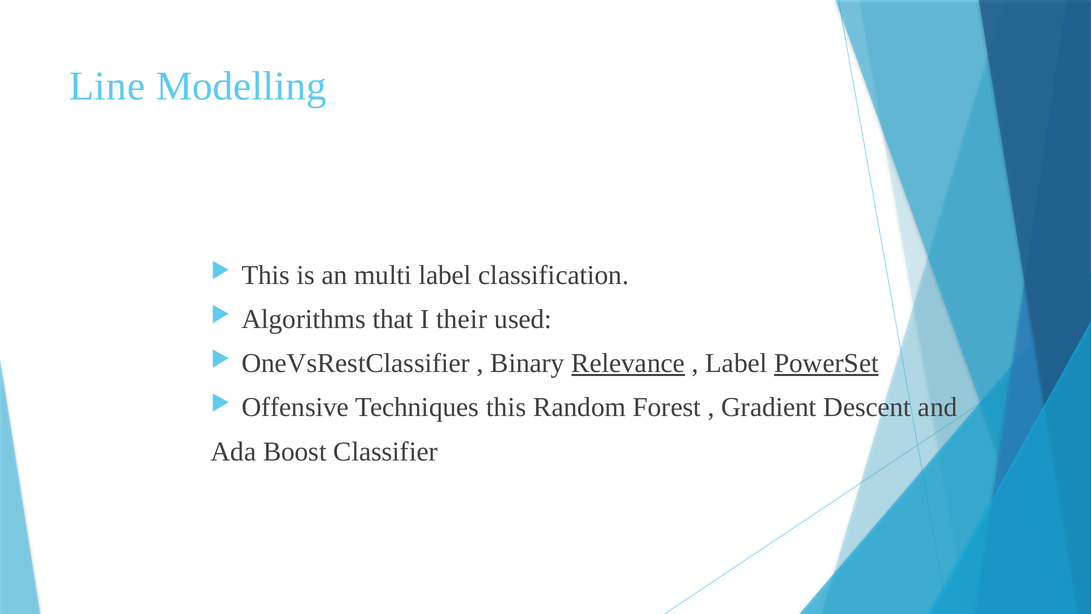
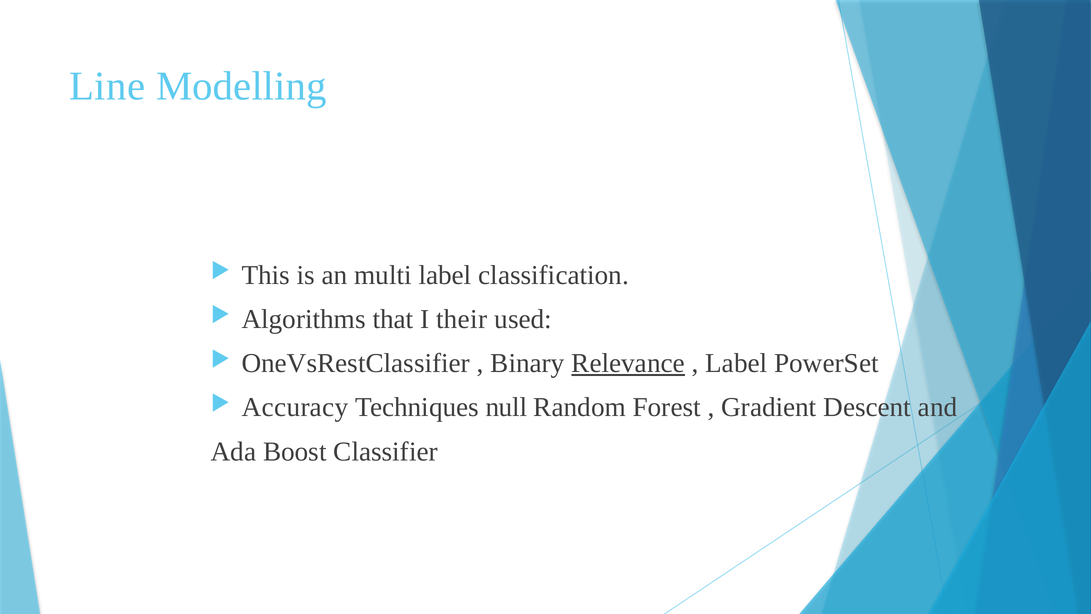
PowerSet underline: present -> none
Offensive: Offensive -> Accuracy
Techniques this: this -> null
